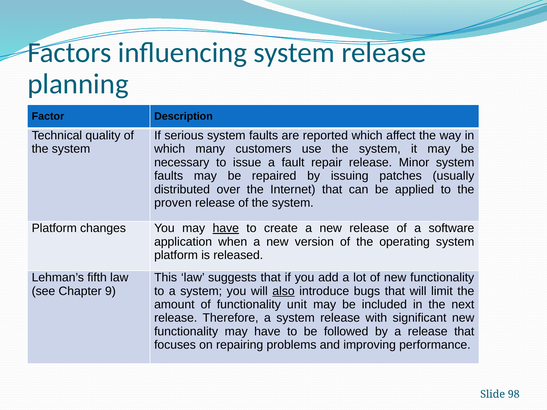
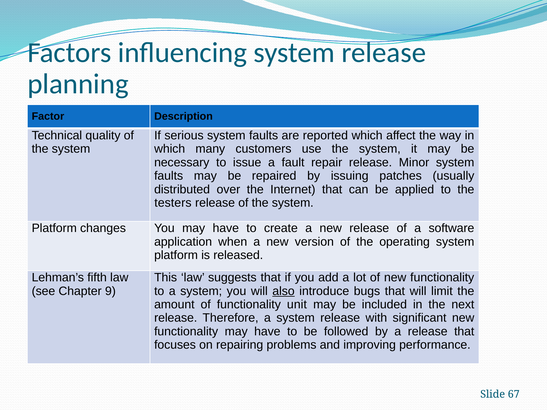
proven: proven -> testers
have at (226, 228) underline: present -> none
98: 98 -> 67
